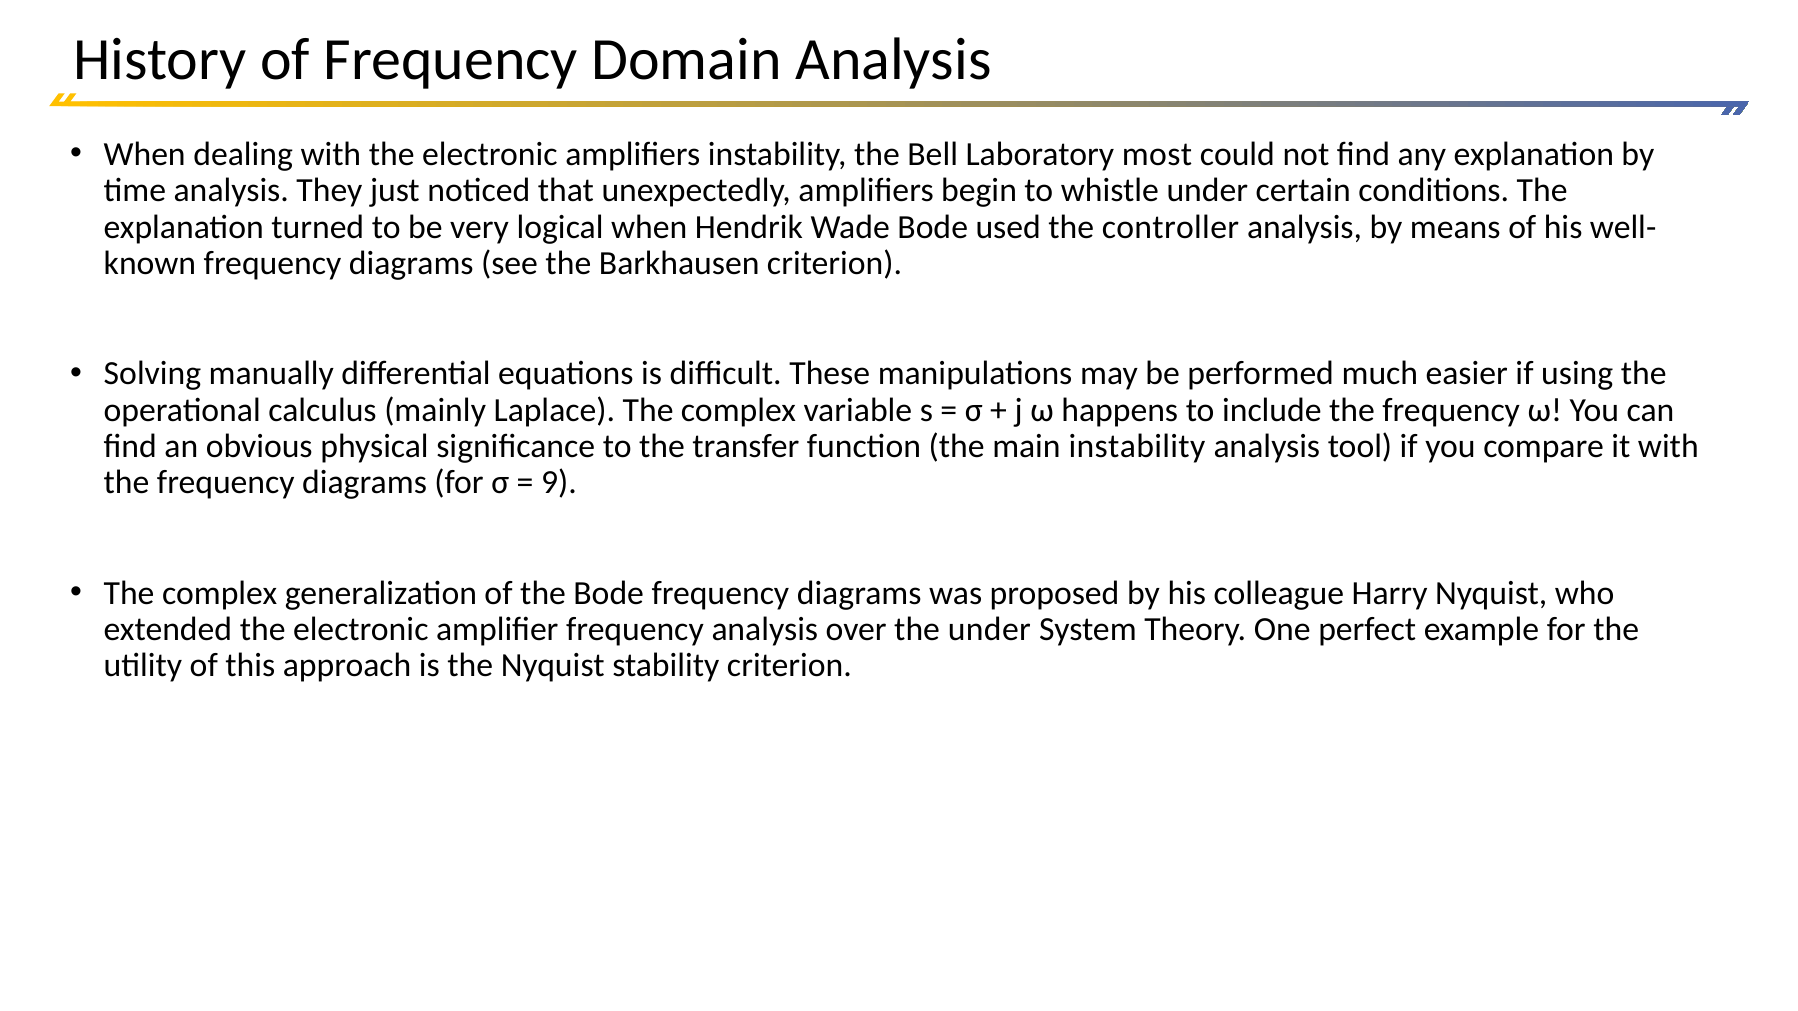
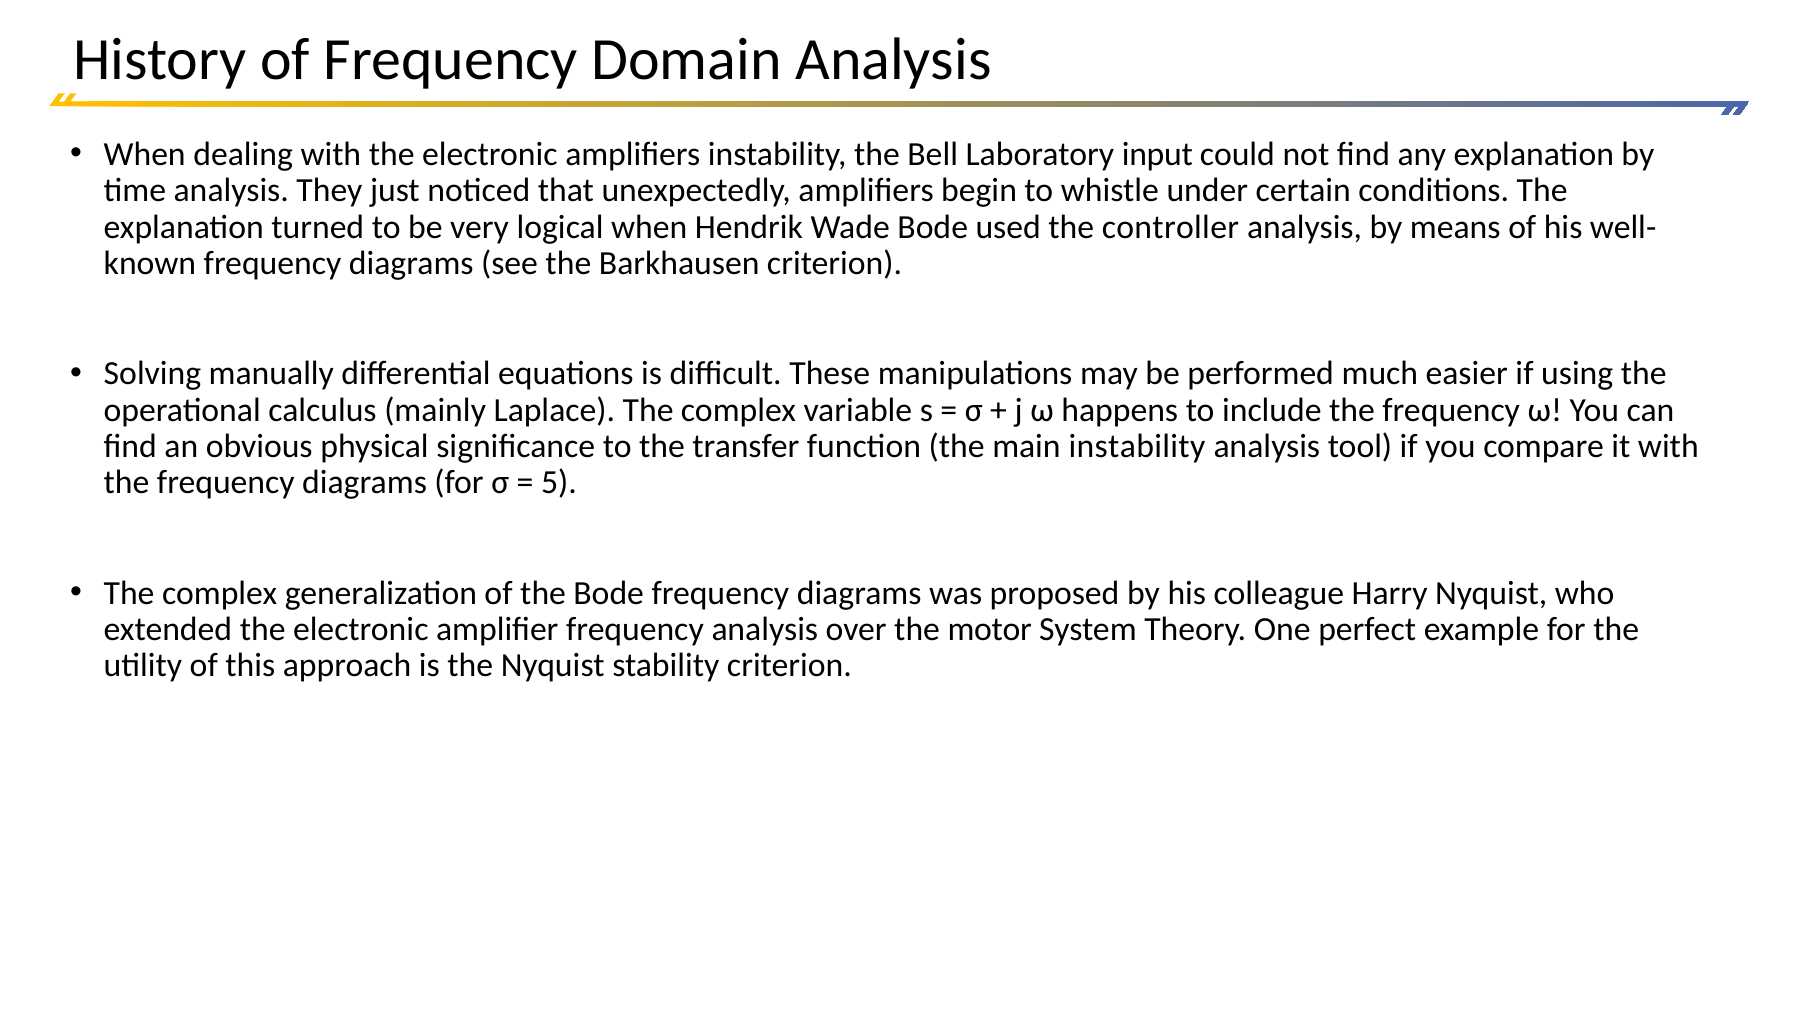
most: most -> input
9: 9 -> 5
the under: under -> motor
